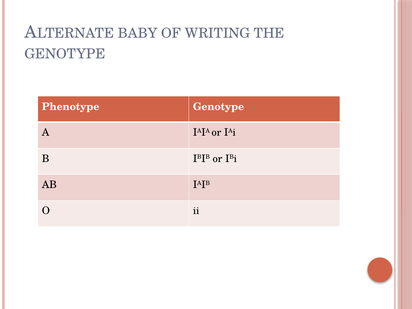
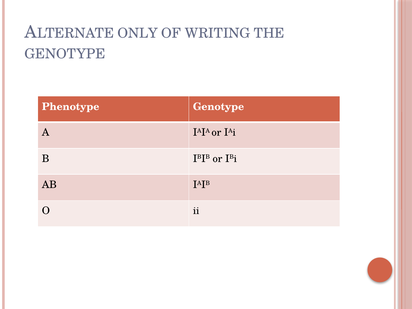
BABY: BABY -> ONLY
